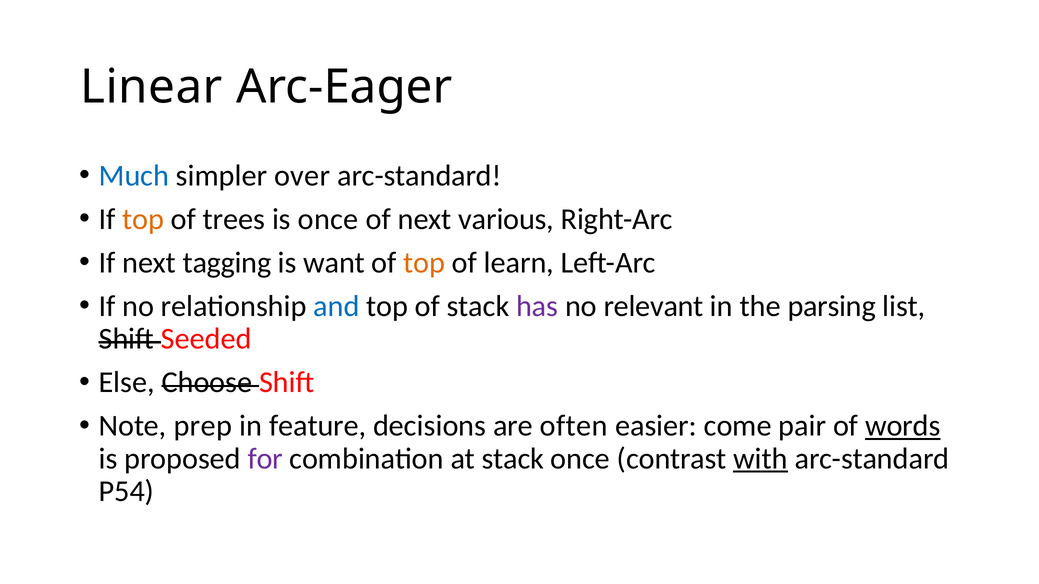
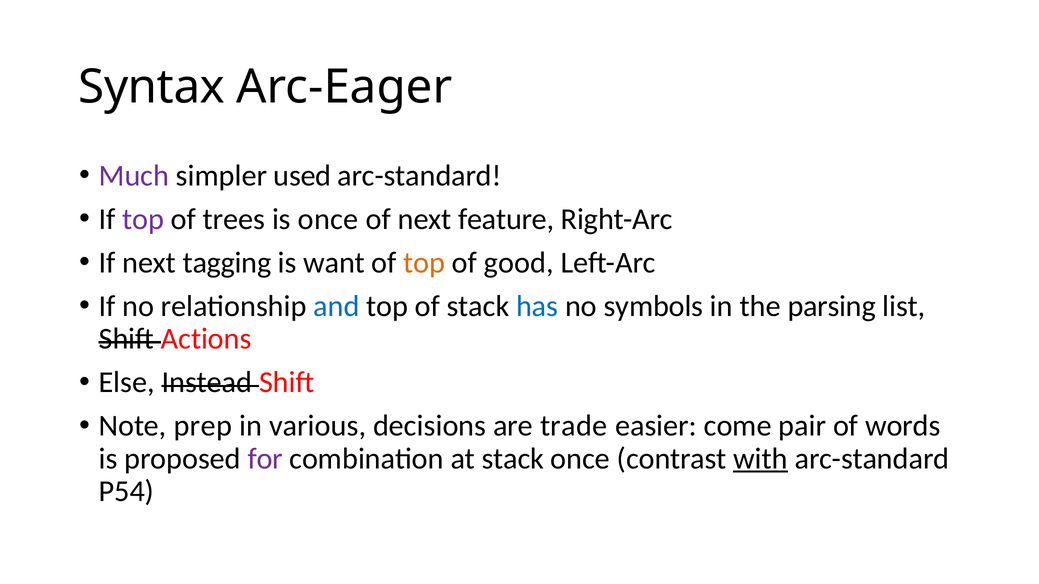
Linear: Linear -> Syntax
Much colour: blue -> purple
over: over -> used
top at (143, 219) colour: orange -> purple
various: various -> feature
learn: learn -> good
has colour: purple -> blue
relevant: relevant -> symbols
Seeded: Seeded -> Actions
Choose: Choose -> Instead
feature: feature -> various
often: often -> trade
words underline: present -> none
